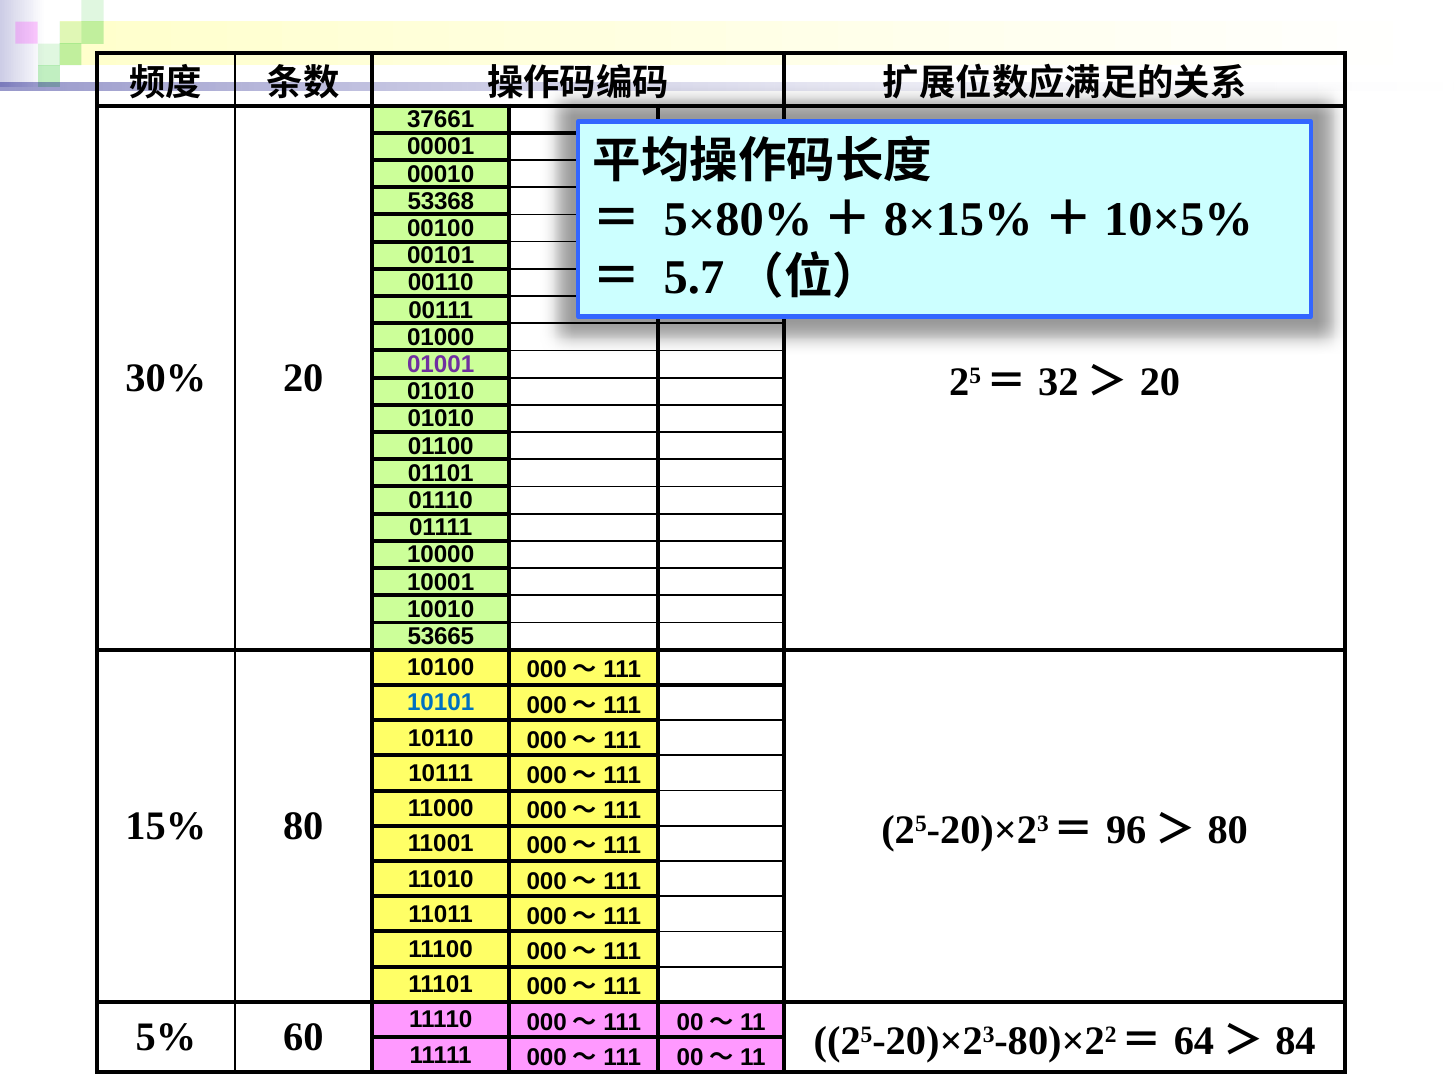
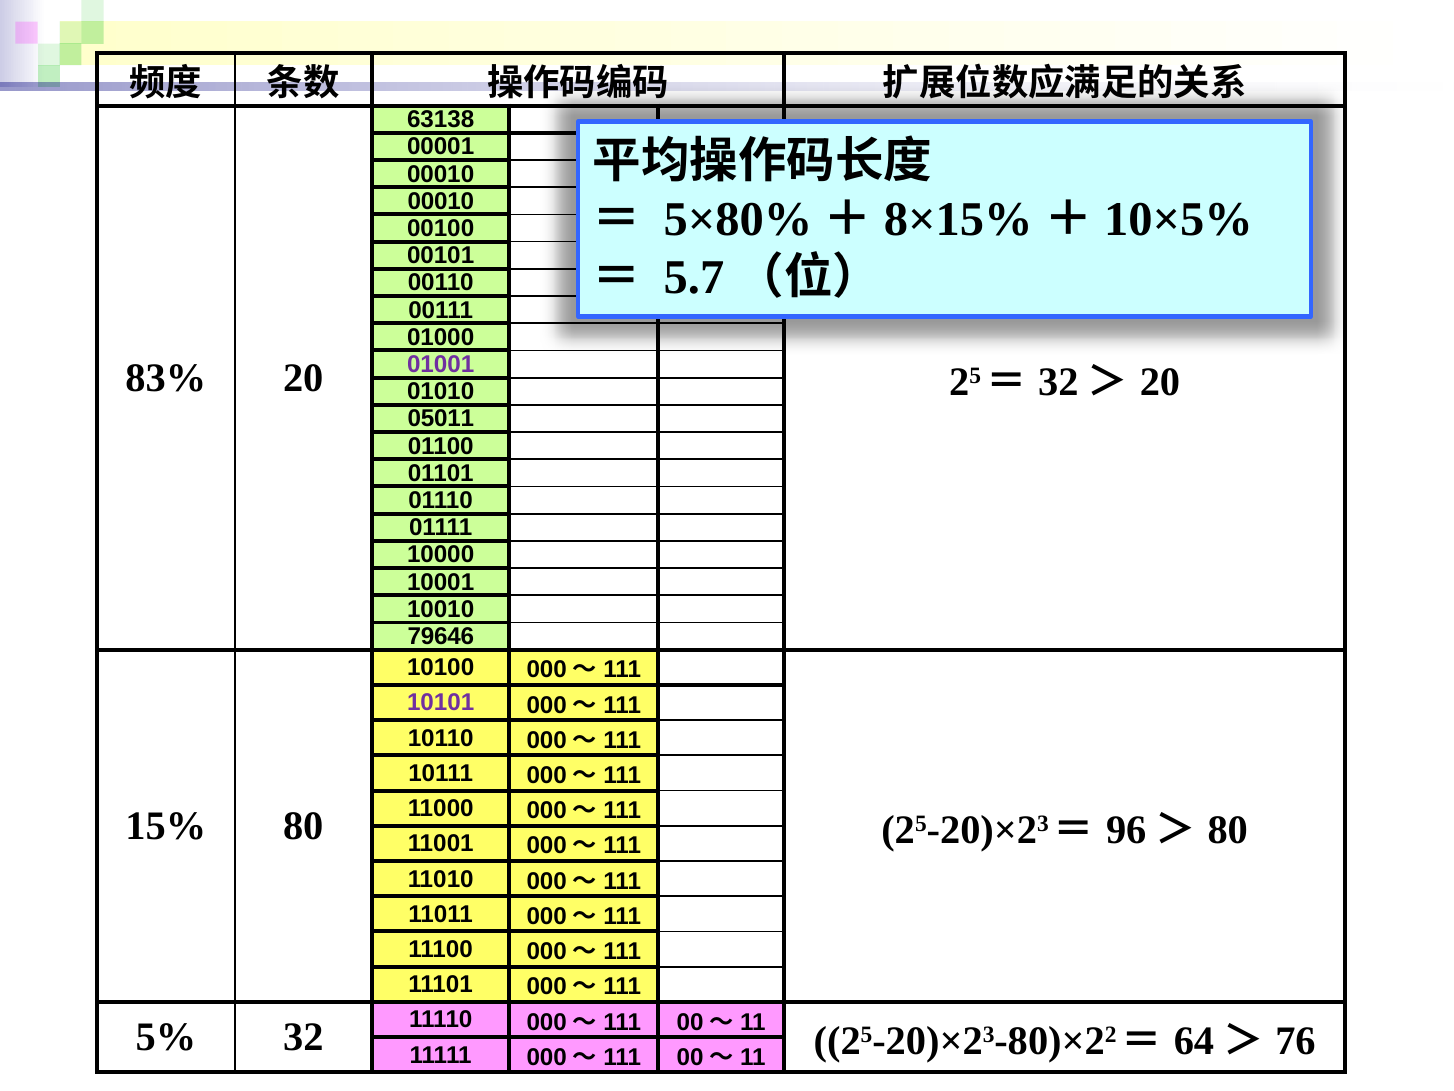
37661: 37661 -> 63138
53368 at (441, 201): 53368 -> 00010
30%: 30% -> 83%
01010 at (441, 419): 01010 -> 05011
53665: 53665 -> 79646
10101 colour: blue -> purple
60: 60 -> 32
84: 84 -> 76
